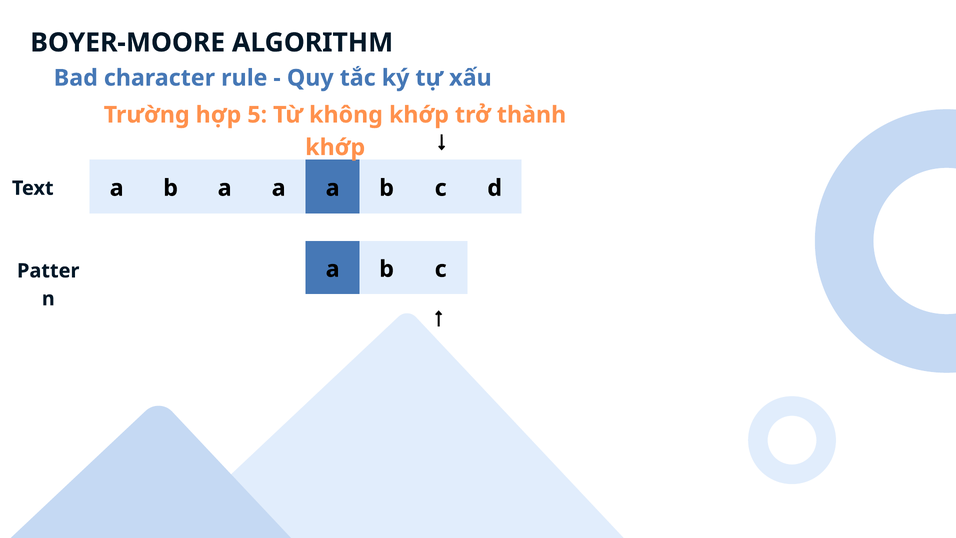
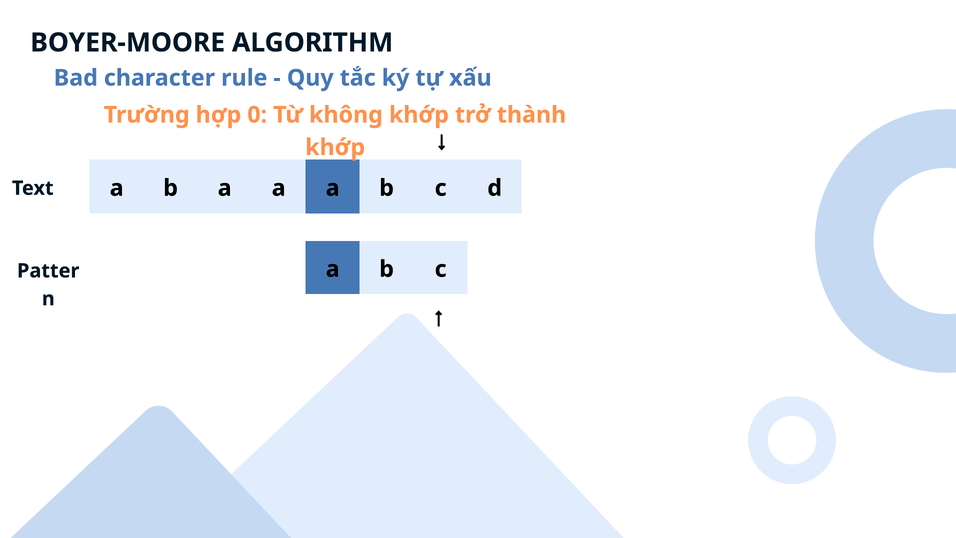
5: 5 -> 0
